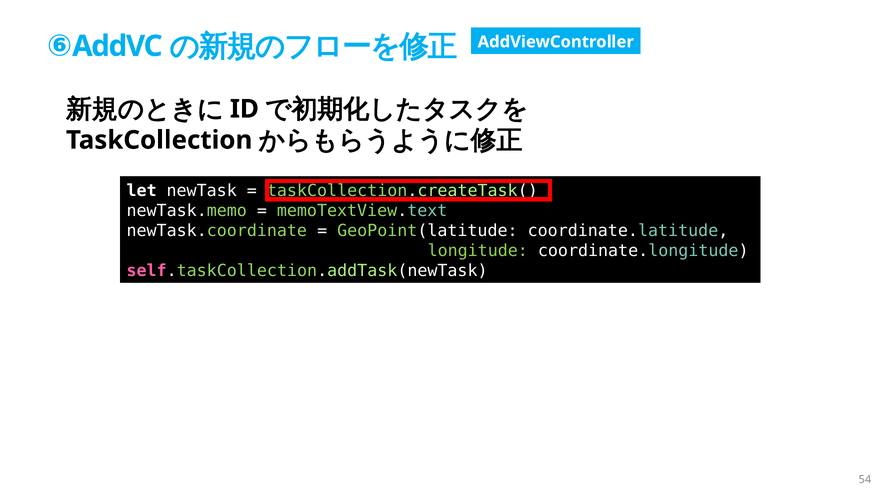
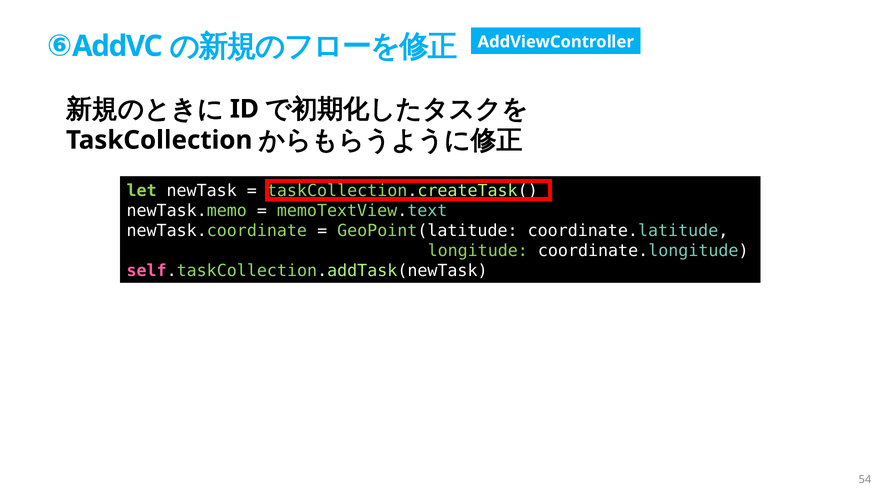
let colour: white -> light green
